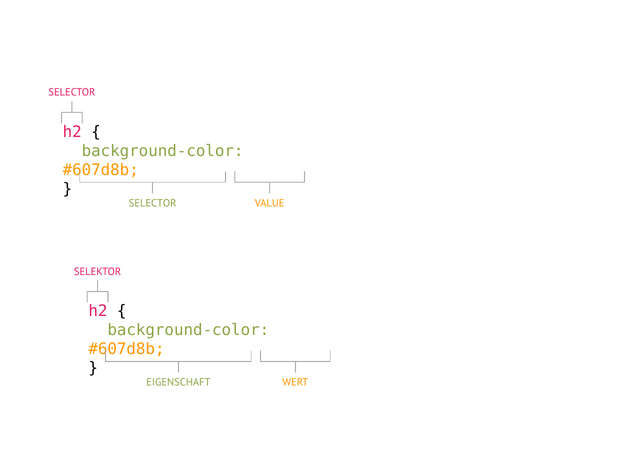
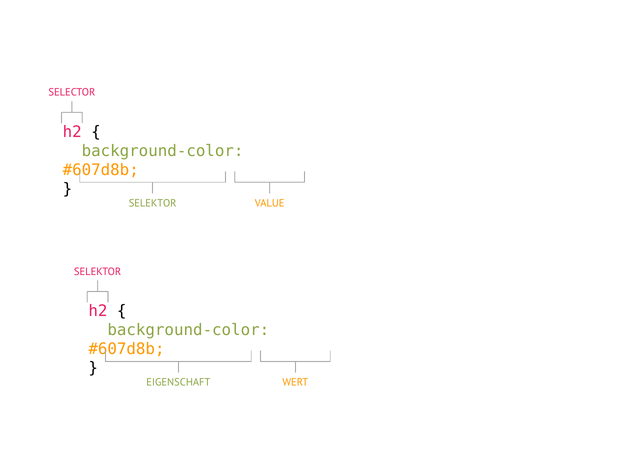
SELECTOR at (153, 203): SELECTOR -> SELEKTOR
